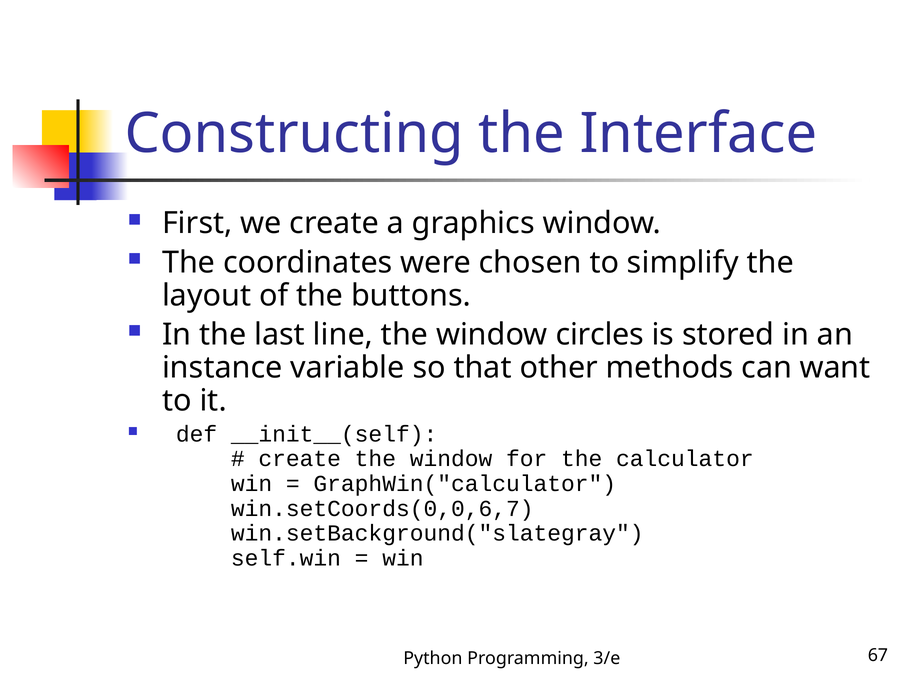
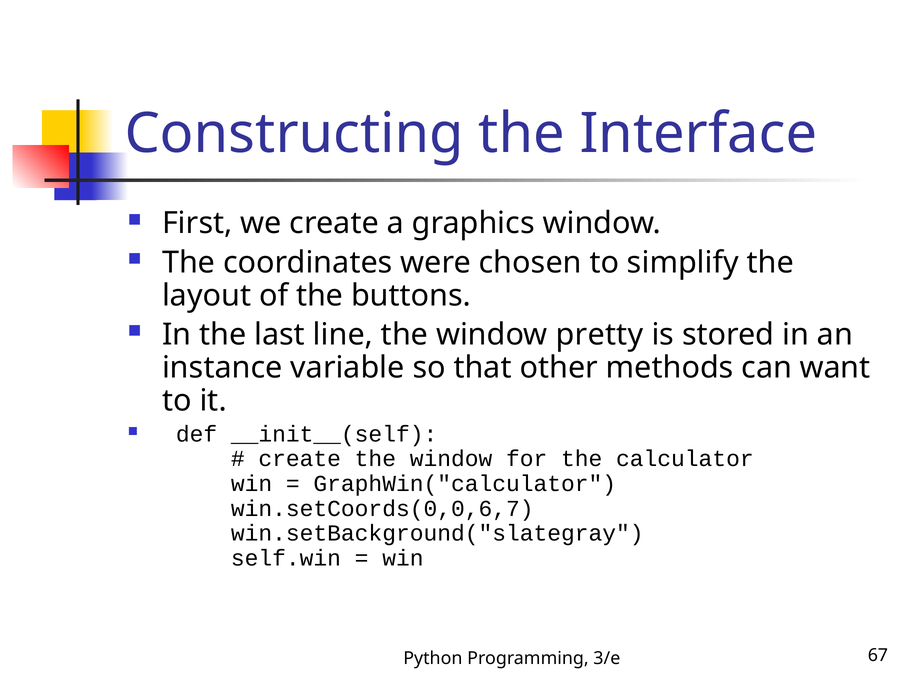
circles: circles -> pretty
